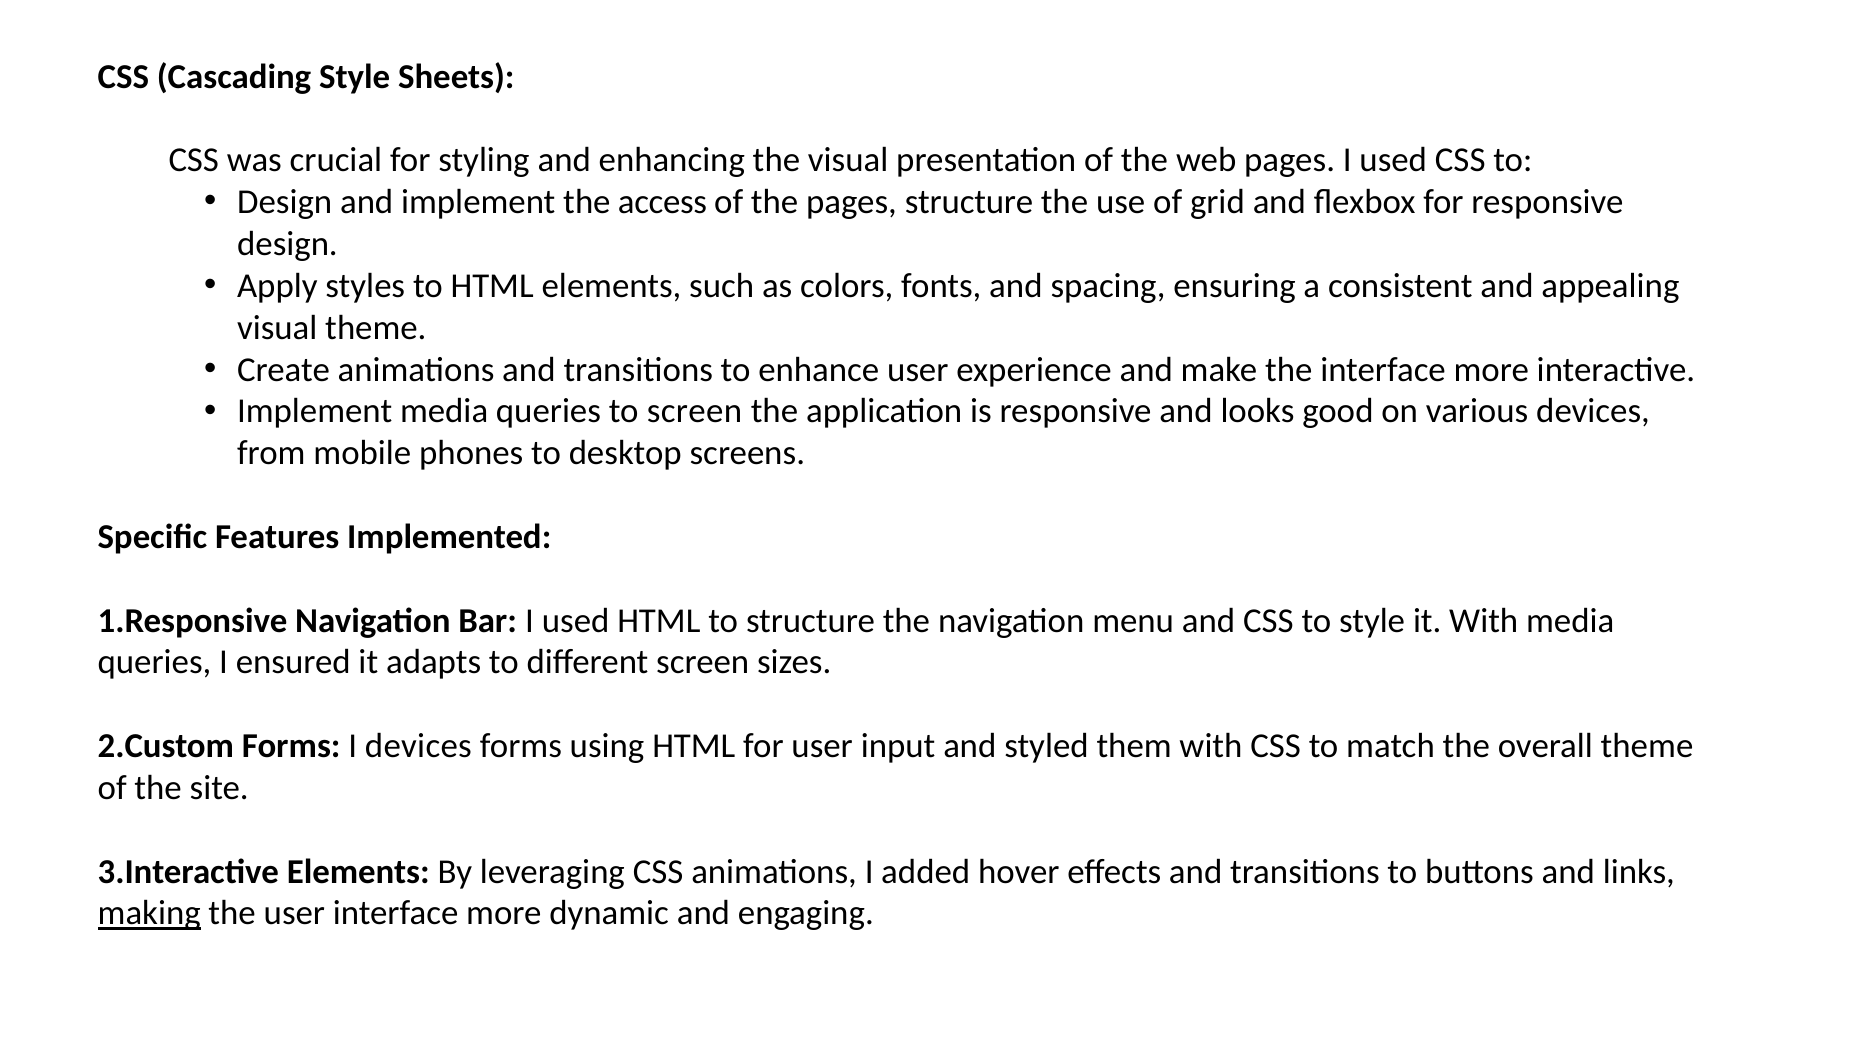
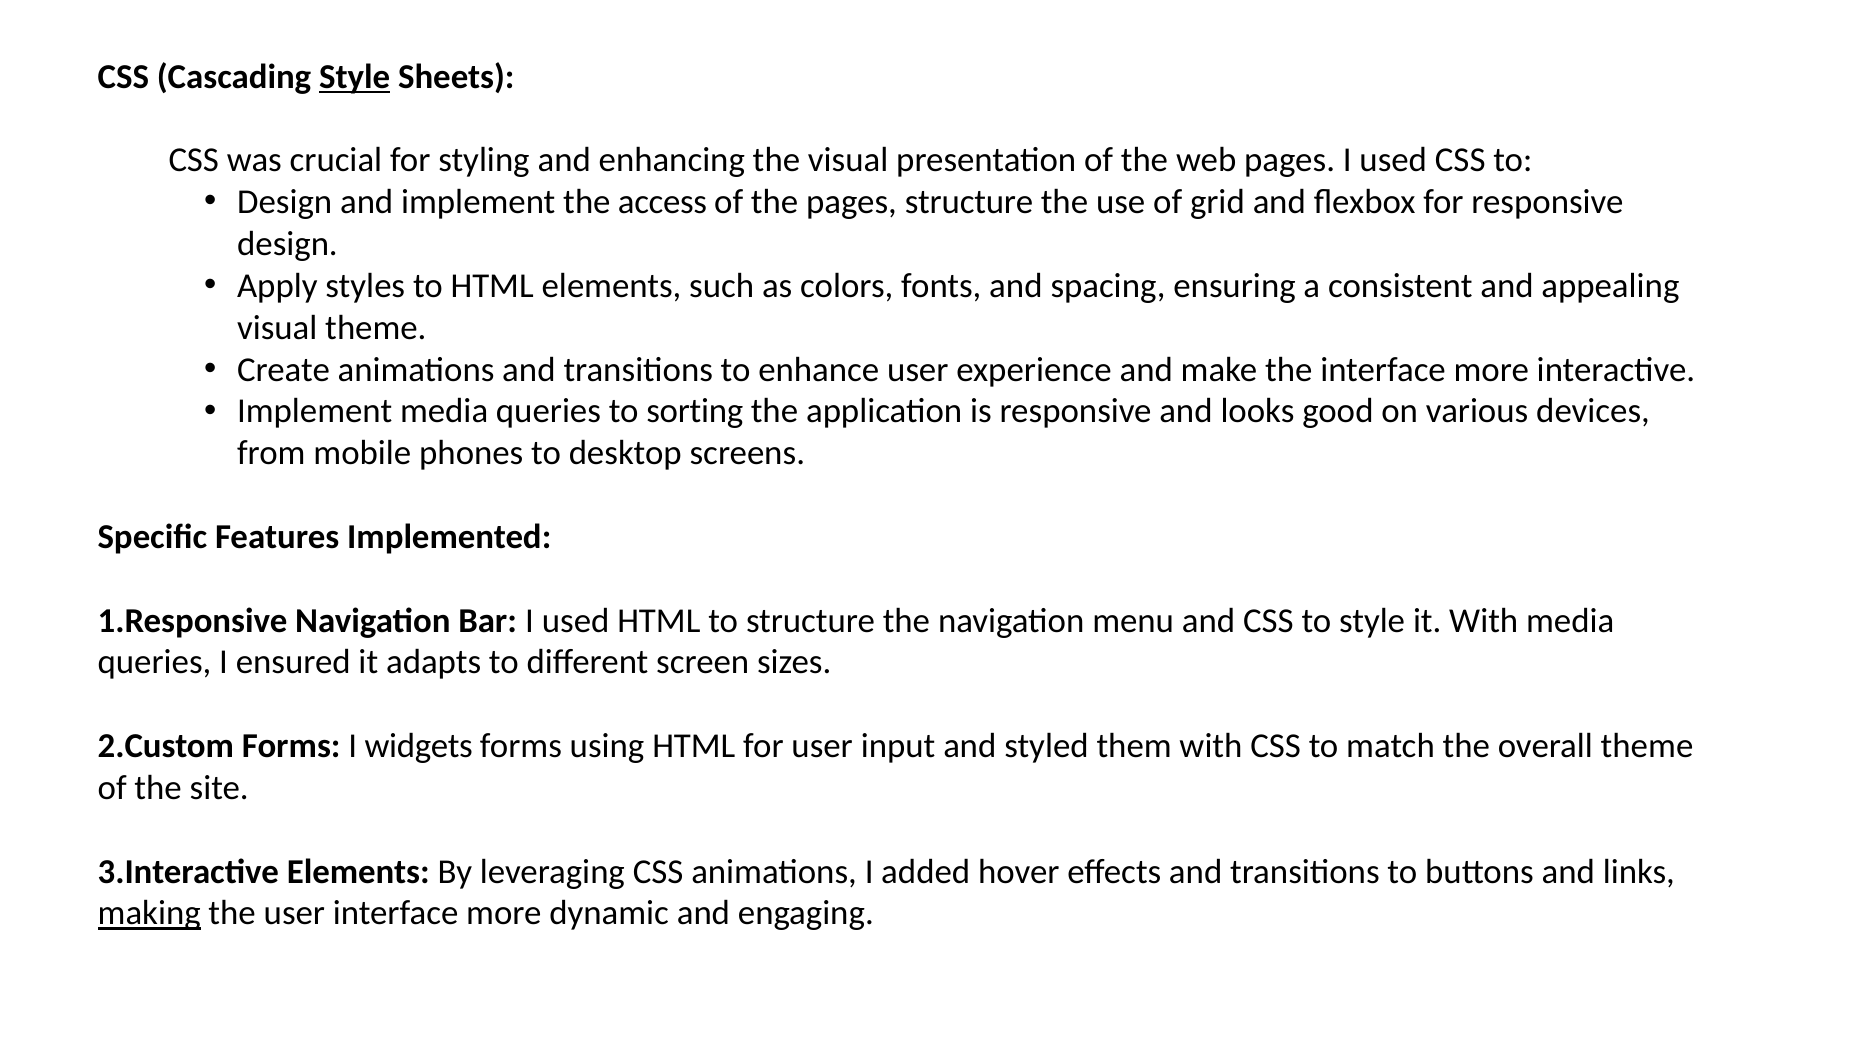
Style at (355, 77) underline: none -> present
to screen: screen -> sorting
I devices: devices -> widgets
